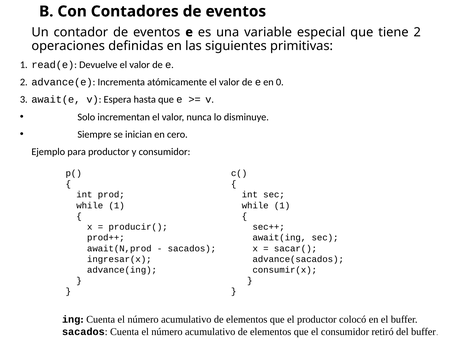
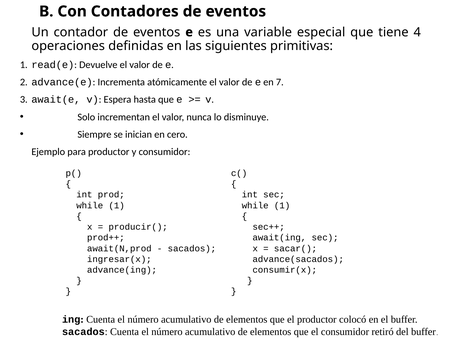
tiene 2: 2 -> 4
0: 0 -> 7
